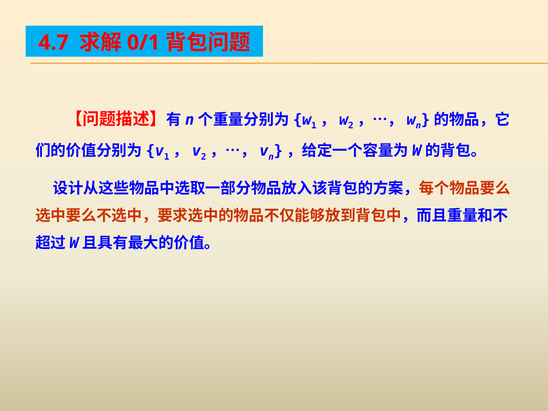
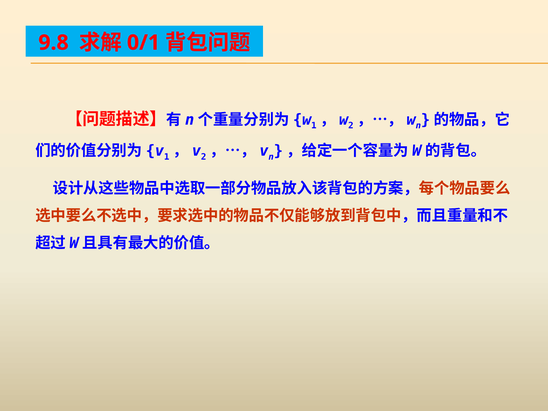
4.7: 4.7 -> 9.8
